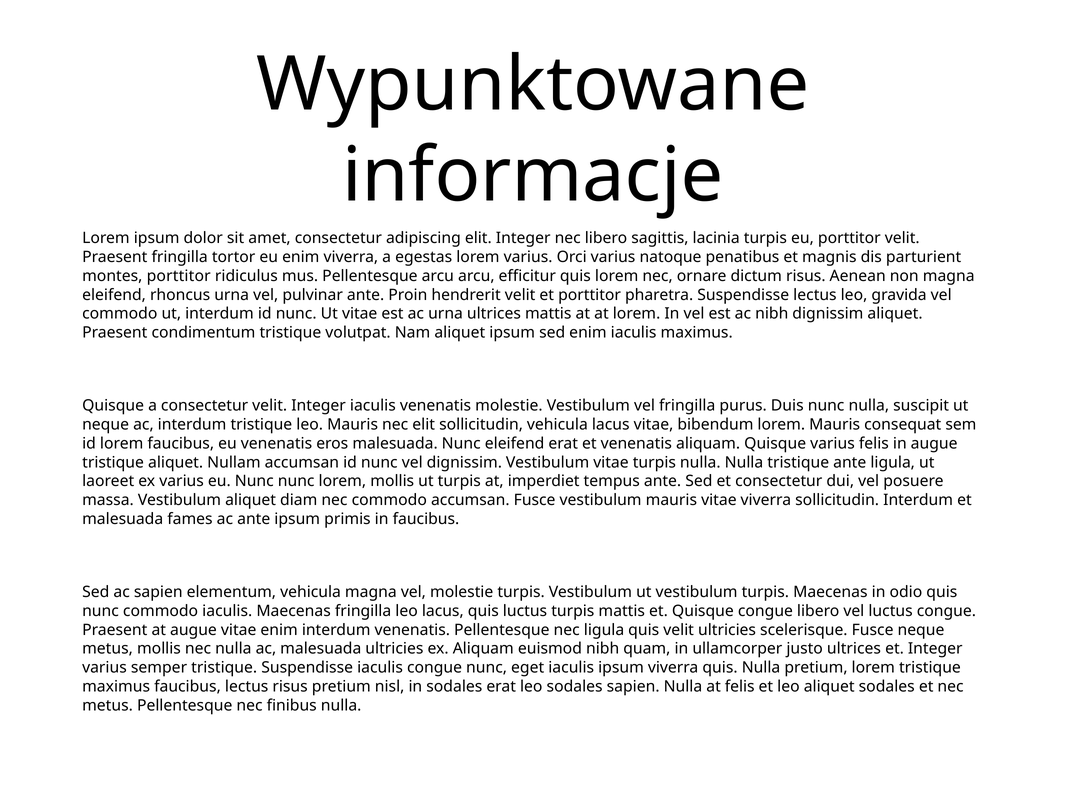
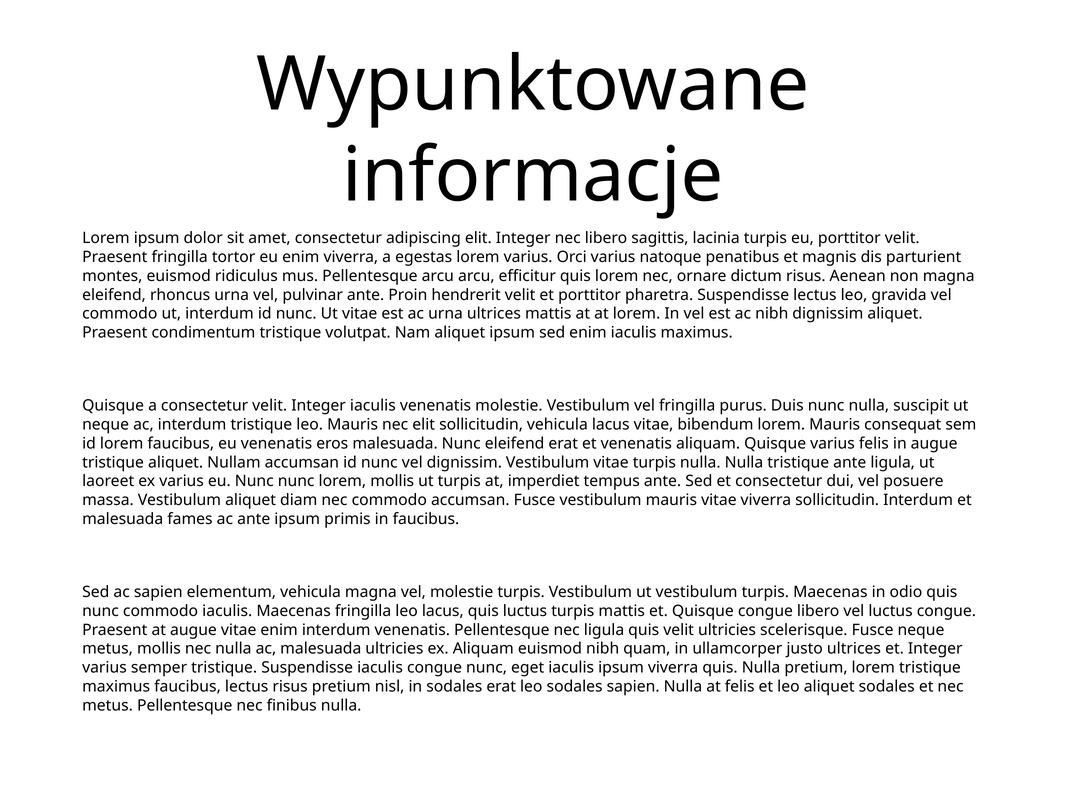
montes porttitor: porttitor -> euismod
